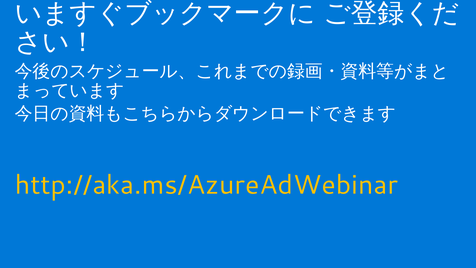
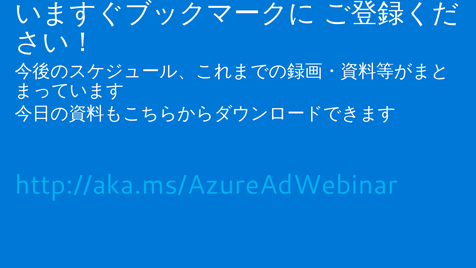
http://aka.ms/AzureAdWebinar colour: yellow -> light blue
